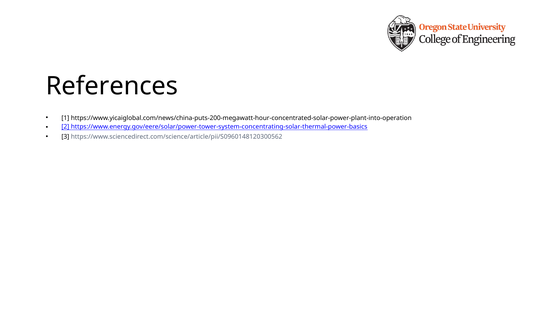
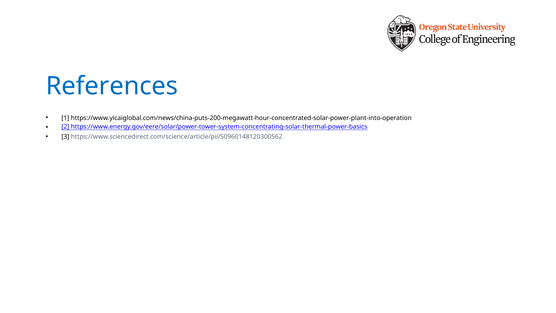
References colour: black -> blue
